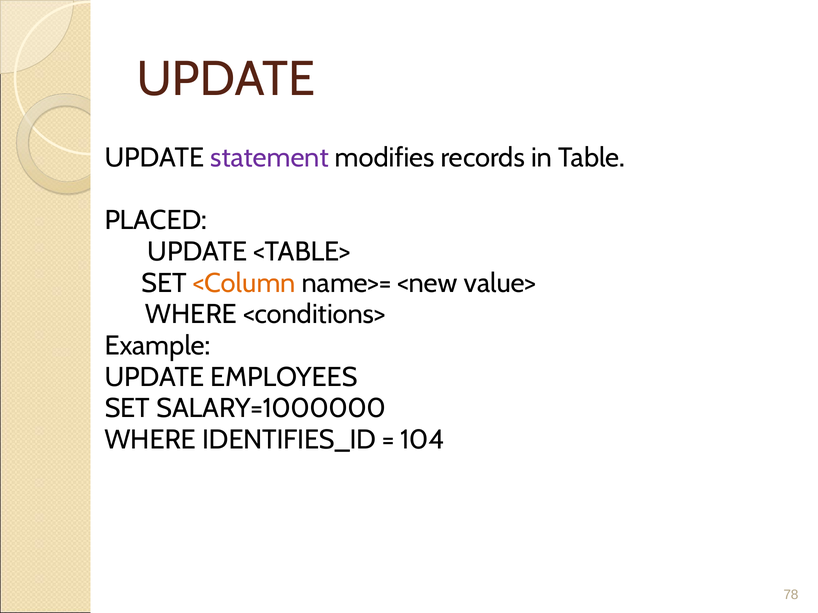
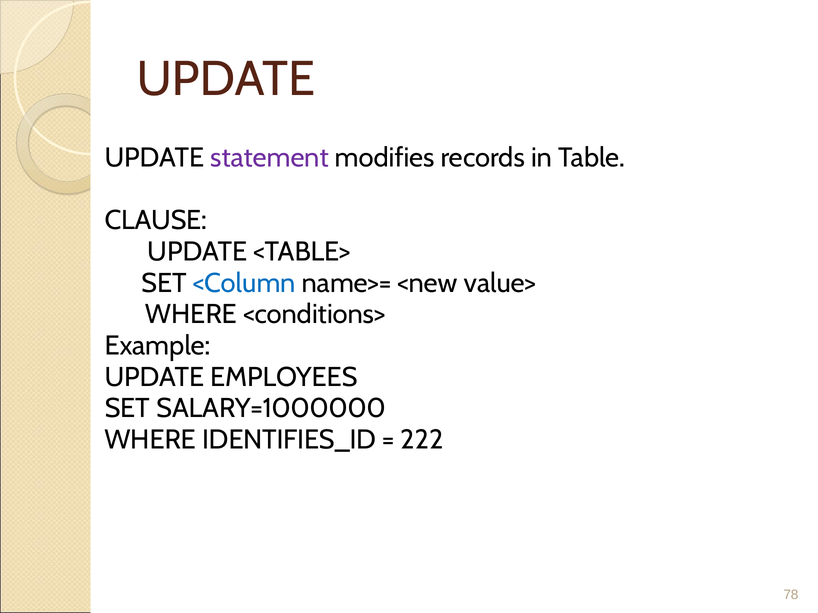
PLACED: PLACED -> CLAUSE
<Column colour: orange -> blue
104: 104 -> 222
